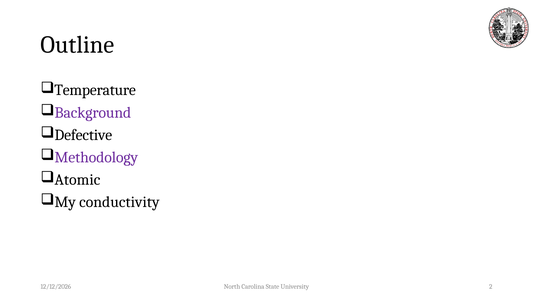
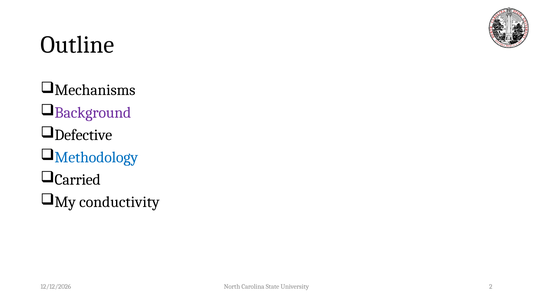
Temperature: Temperature -> Mechanisms
Methodology colour: purple -> blue
Atomic: Atomic -> Carried
